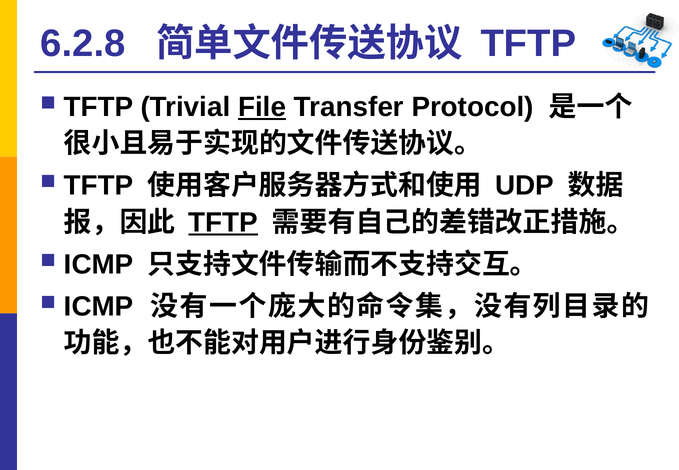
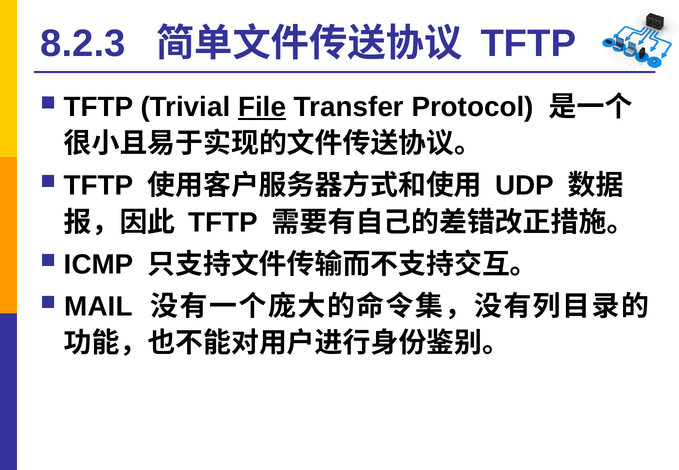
6.2.8: 6.2.8 -> 8.2.3
TFTP at (223, 223) underline: present -> none
ICMP at (99, 307): ICMP -> MAIL
